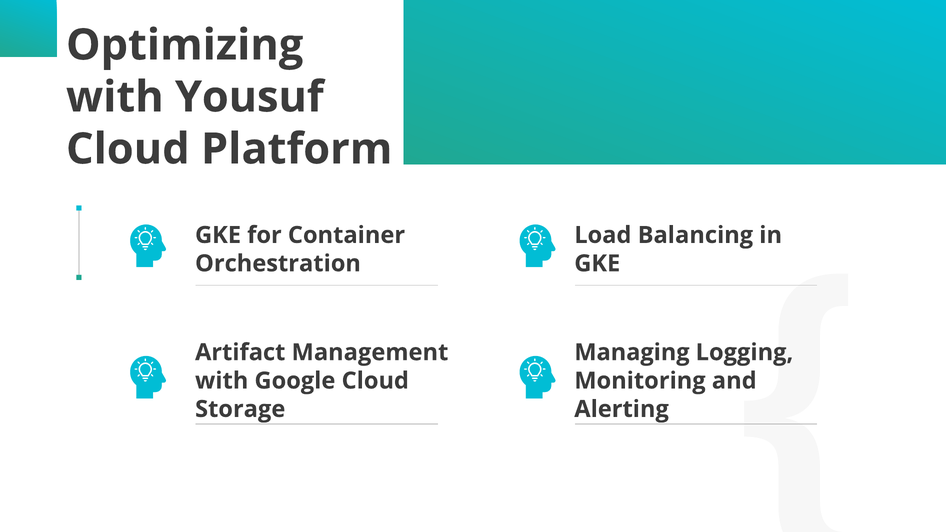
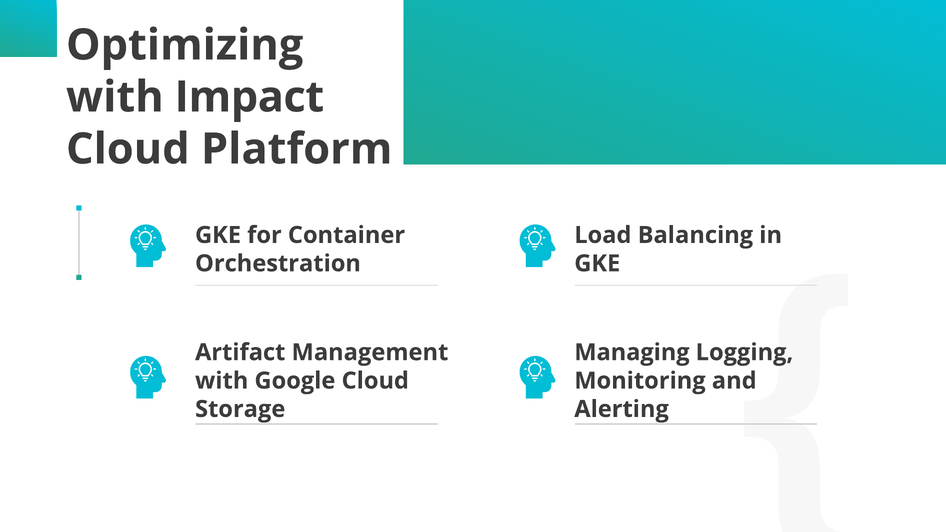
Yousuf: Yousuf -> Impact
